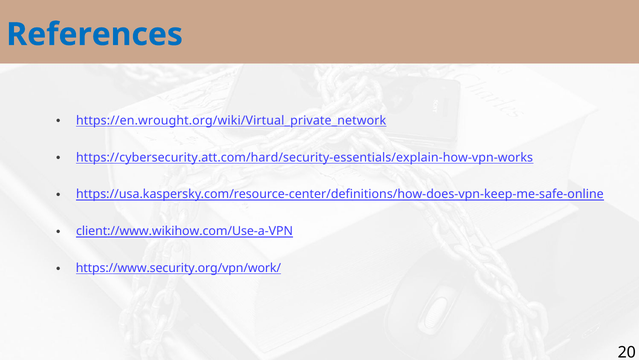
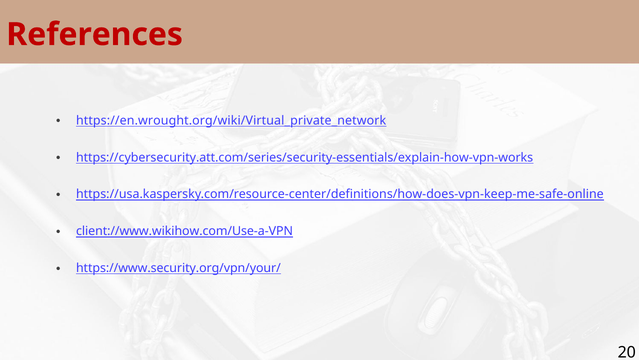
References colour: blue -> red
https://cybersecurity.att.com/hard/security-essentials/explain-how-vpn-works: https://cybersecurity.att.com/hard/security-essentials/explain-how-vpn-works -> https://cybersecurity.att.com/series/security-essentials/explain-how-vpn-works
https://www.security.org/vpn/work/: https://www.security.org/vpn/work/ -> https://www.security.org/vpn/your/
